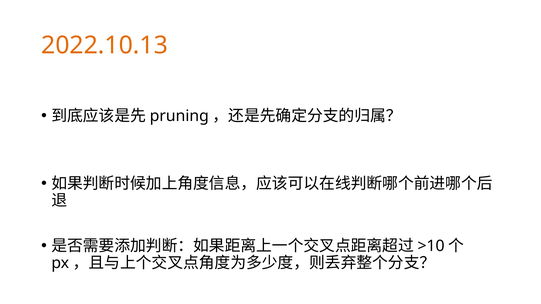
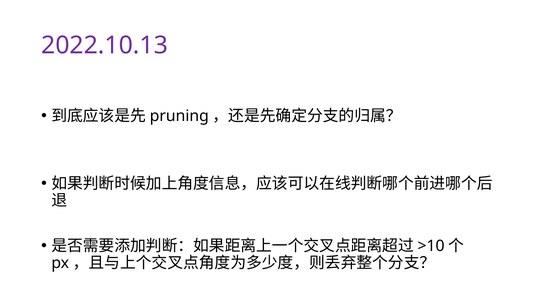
2022.10.13 colour: orange -> purple
